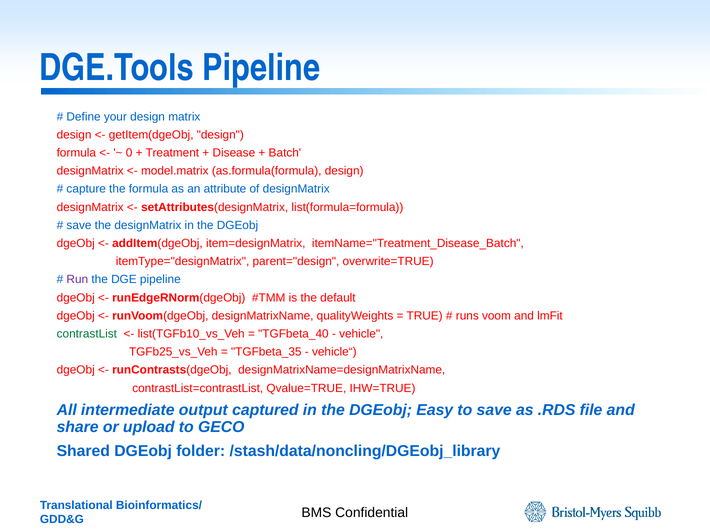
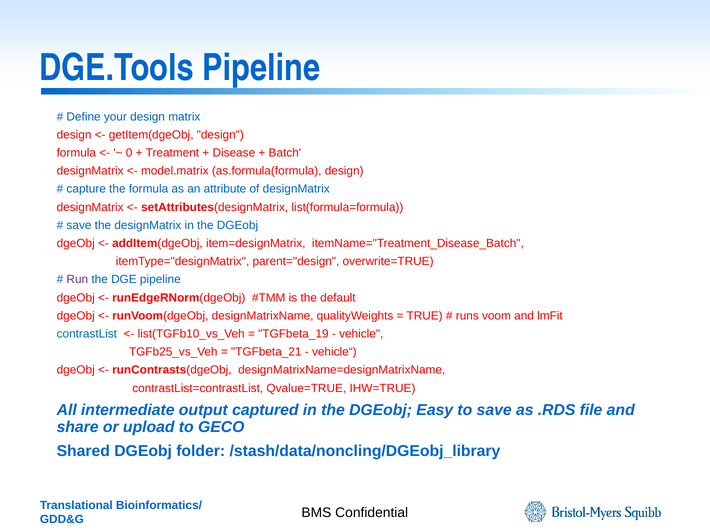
contrastList colour: green -> blue
TGFbeta_40: TGFbeta_40 -> TGFbeta_19
TGFbeta_35: TGFbeta_35 -> TGFbeta_21
